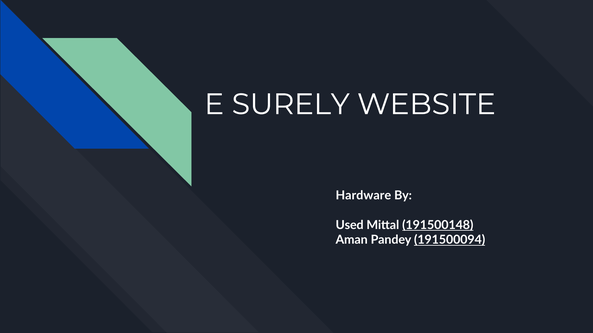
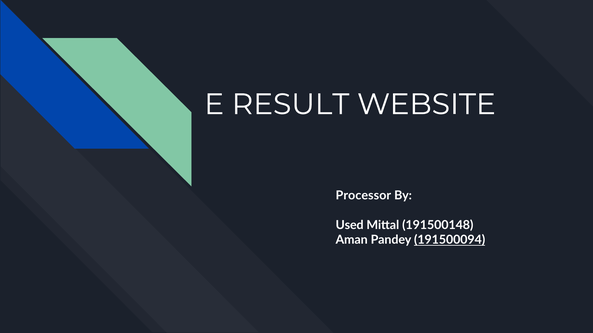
SURELY: SURELY -> RESULT
Hardware: Hardware -> Processor
191500148 underline: present -> none
